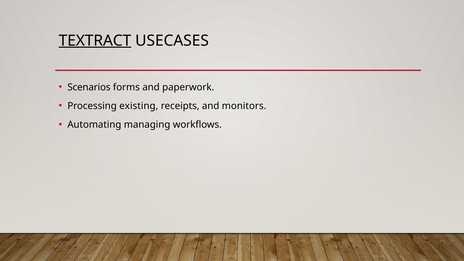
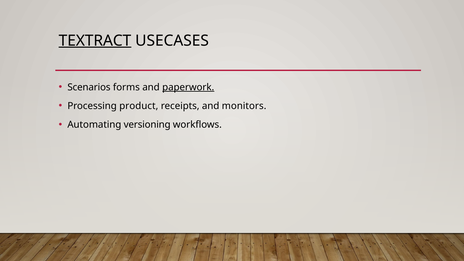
paperwork underline: none -> present
existing: existing -> product
managing: managing -> versioning
